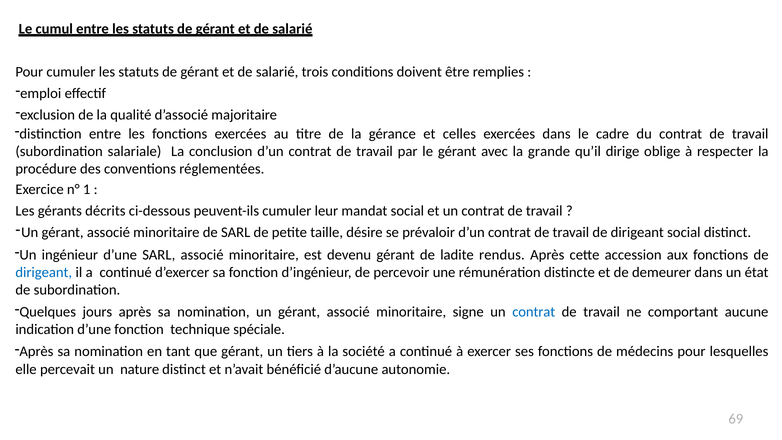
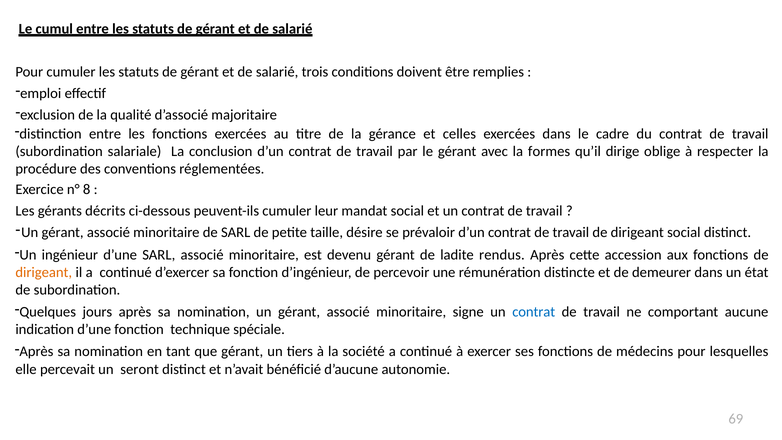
grande: grande -> formes
1: 1 -> 8
dirigeant at (44, 272) colour: blue -> orange
nature: nature -> seront
